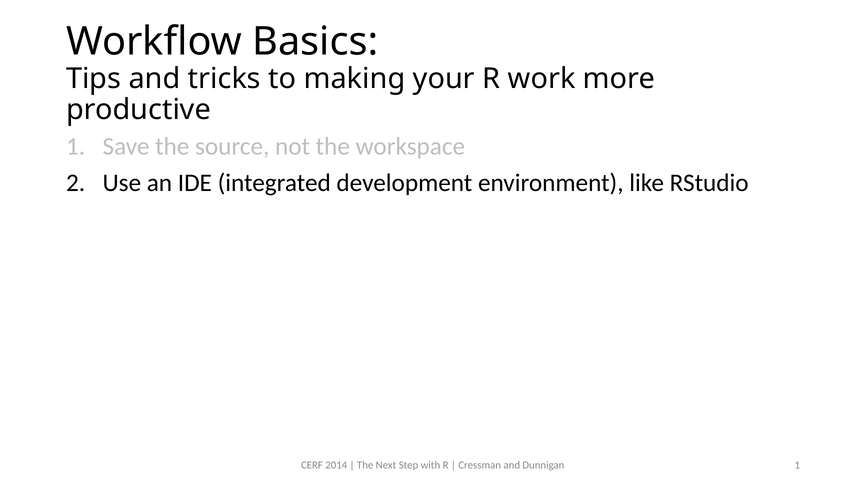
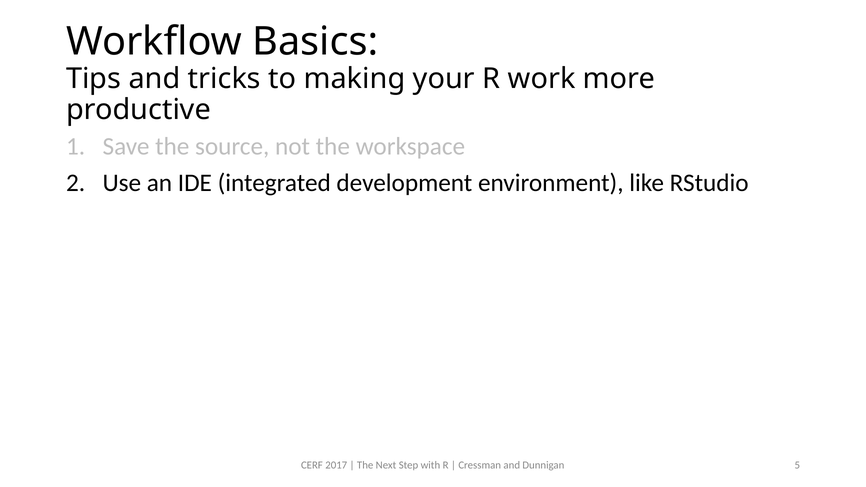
2014: 2014 -> 2017
Dunnigan 1: 1 -> 5
